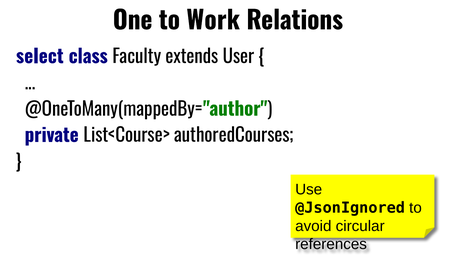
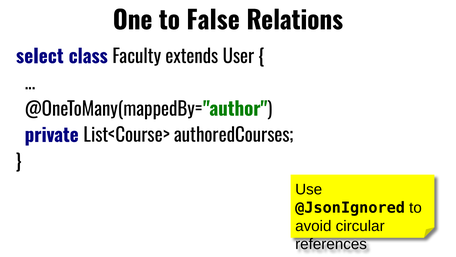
Work: Work -> False
